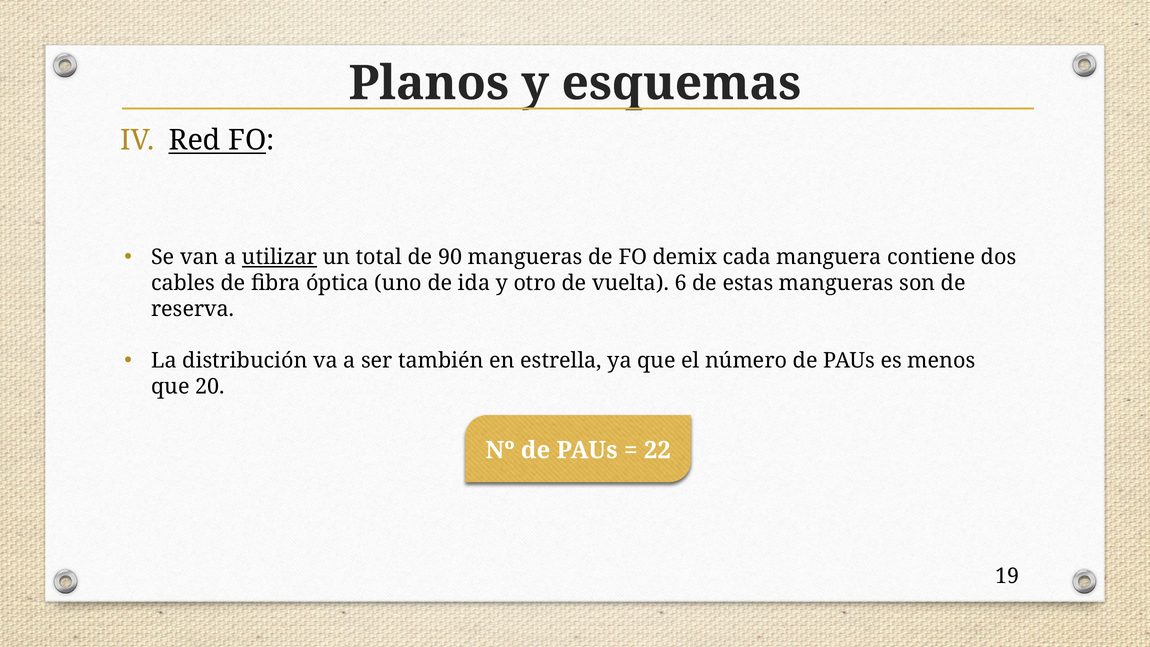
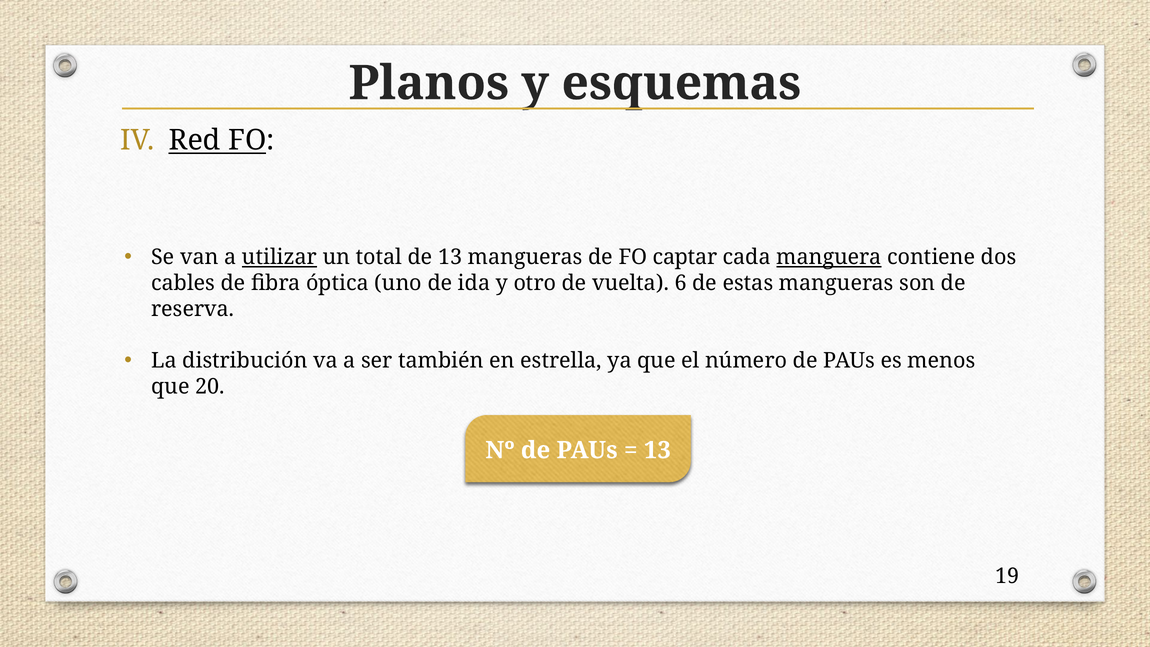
de 90: 90 -> 13
demix: demix -> captar
manguera underline: none -> present
22 at (657, 450): 22 -> 13
